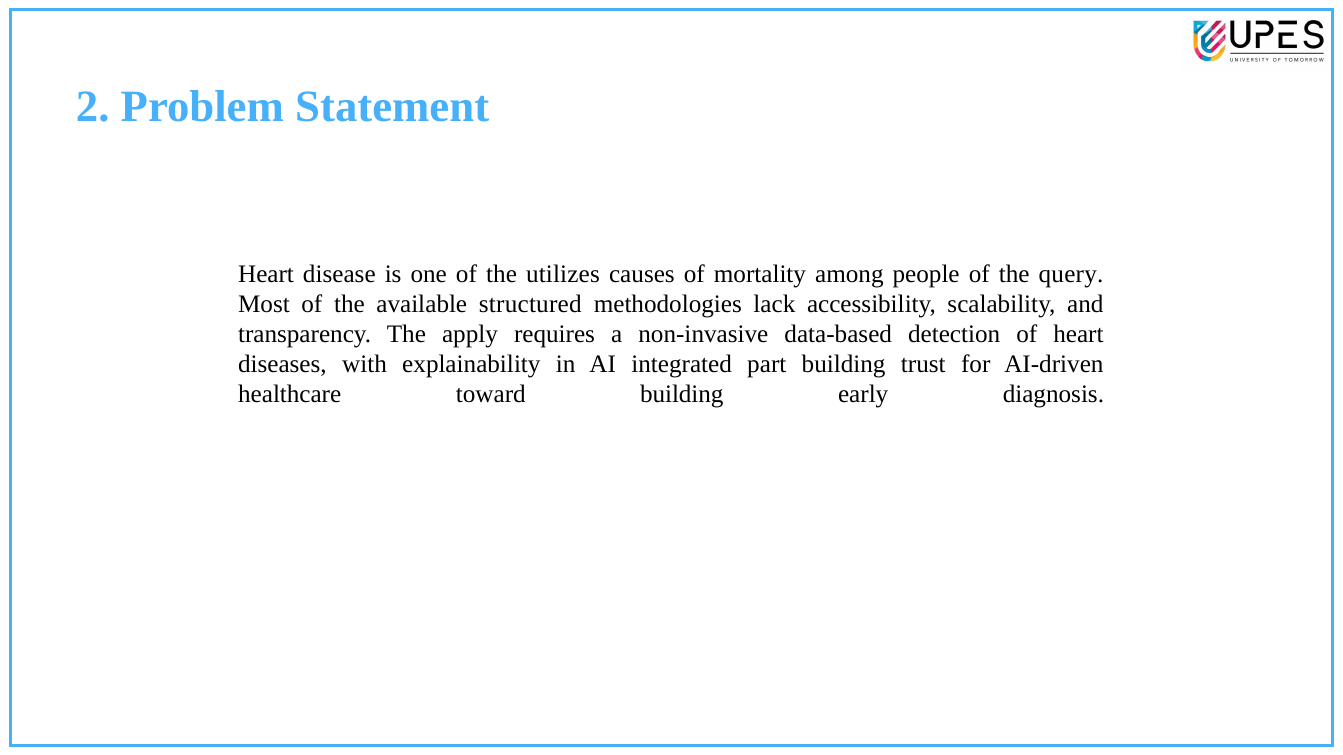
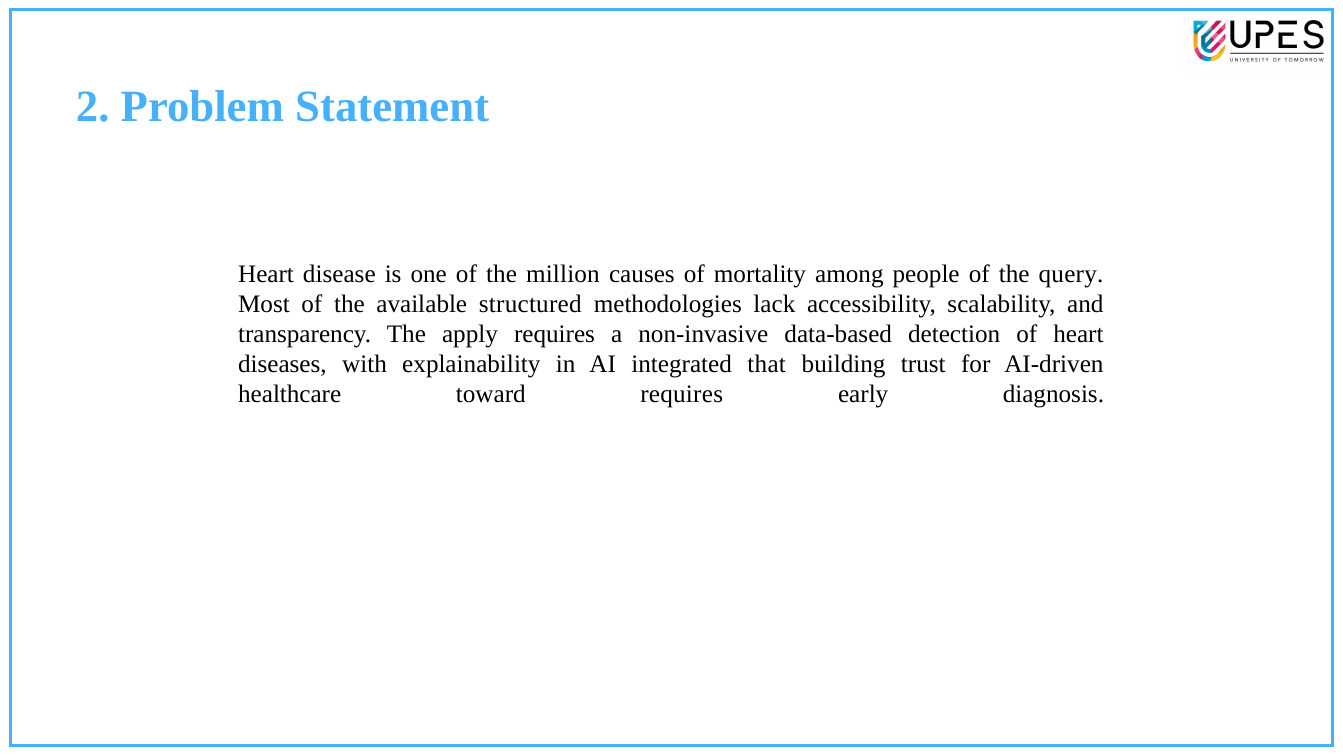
utilizes: utilizes -> million
part: part -> that
toward building: building -> requires
